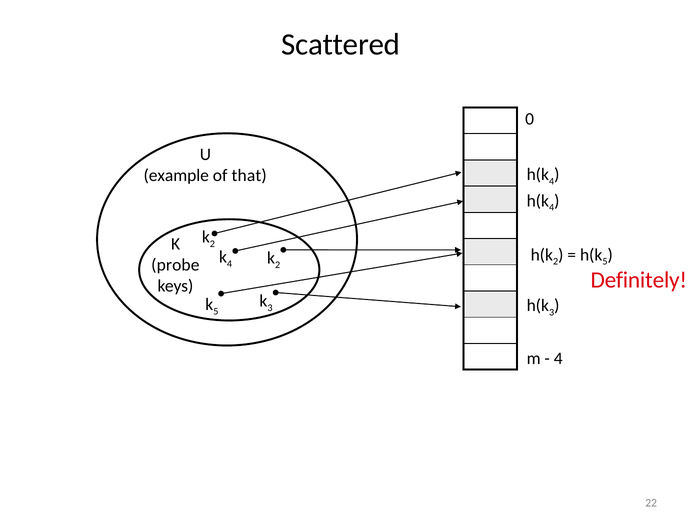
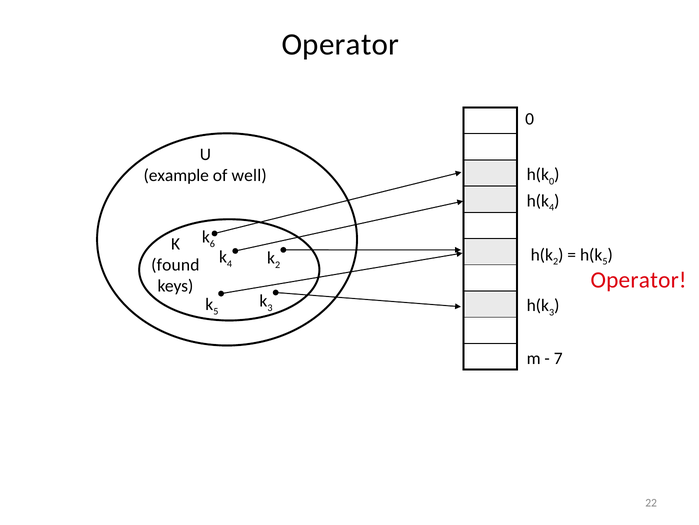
Scattered at (341, 44): Scattered -> Operator
4 at (552, 181): 4 -> 0
that: that -> well
2 at (212, 244): 2 -> 6
probe: probe -> found
Definitely at (639, 279): Definitely -> Operator
4 at (558, 358): 4 -> 7
